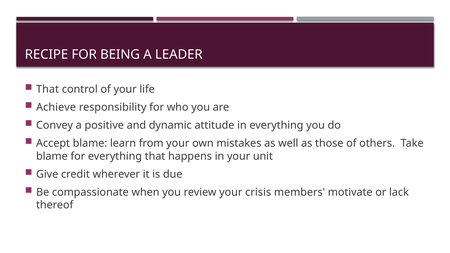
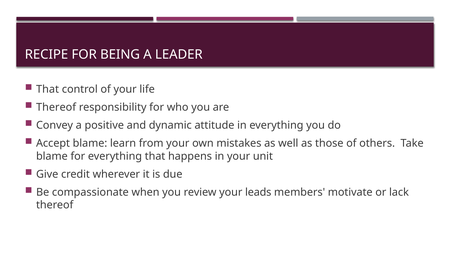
Achieve at (56, 107): Achieve -> Thereof
crisis: crisis -> leads
